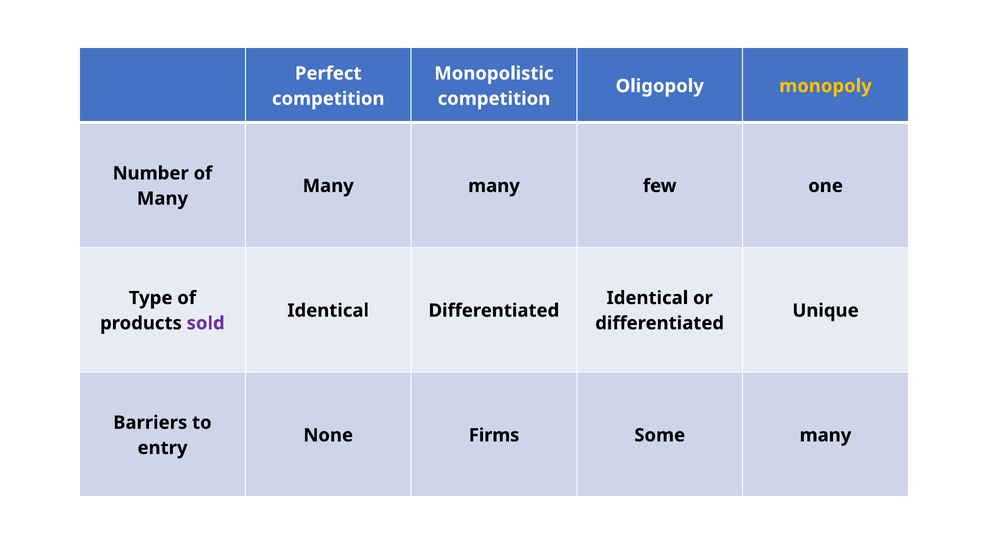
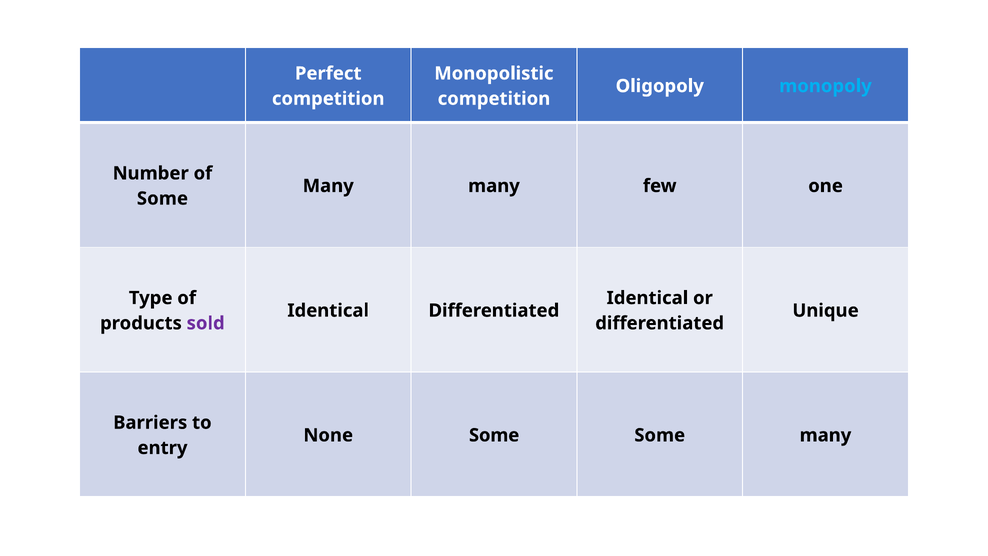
monopoly colour: yellow -> light blue
Many at (162, 198): Many -> Some
None Firms: Firms -> Some
